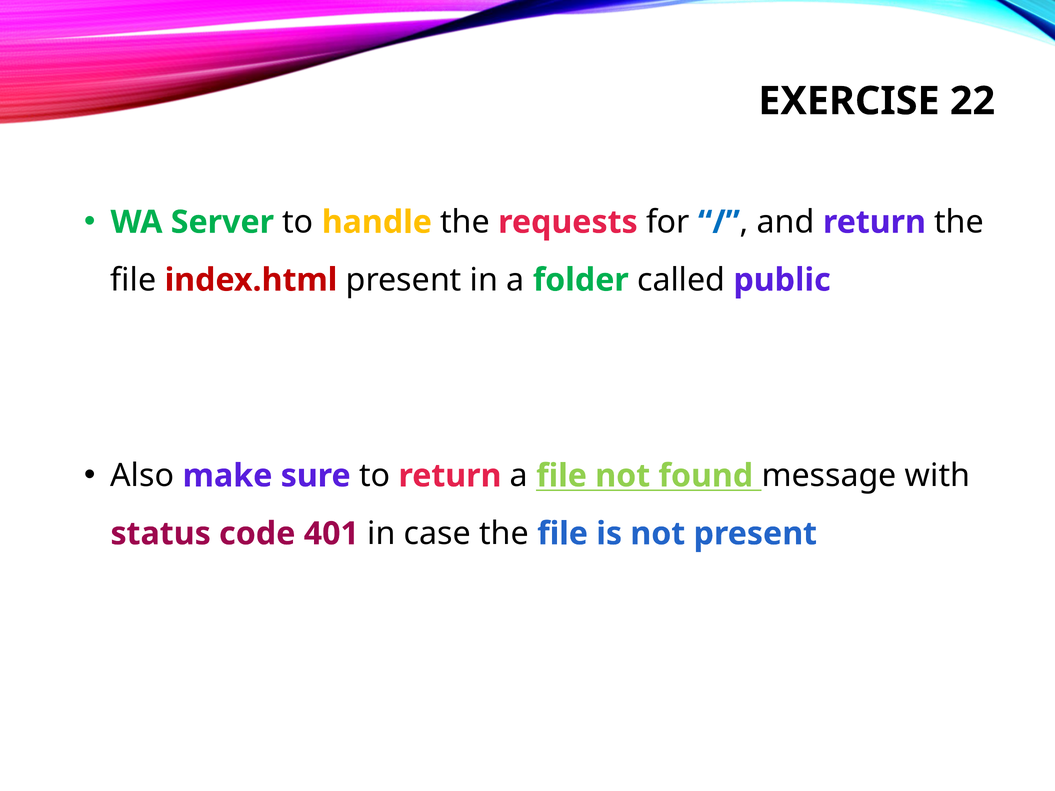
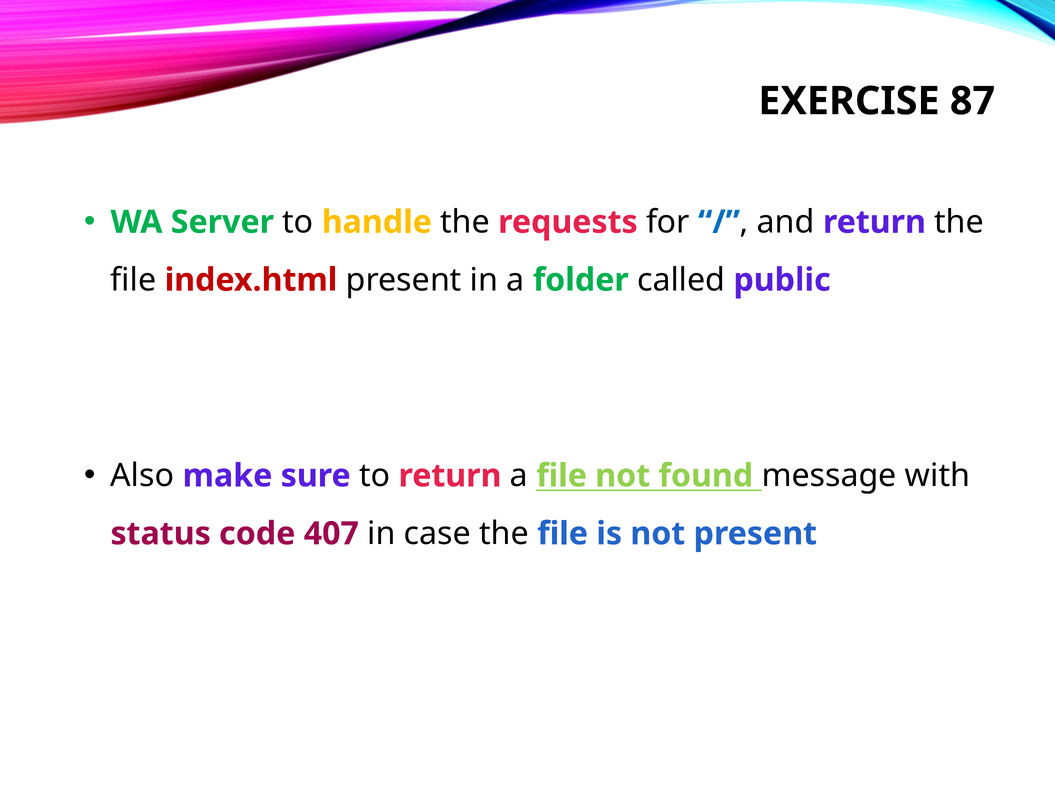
22: 22 -> 87
401: 401 -> 407
